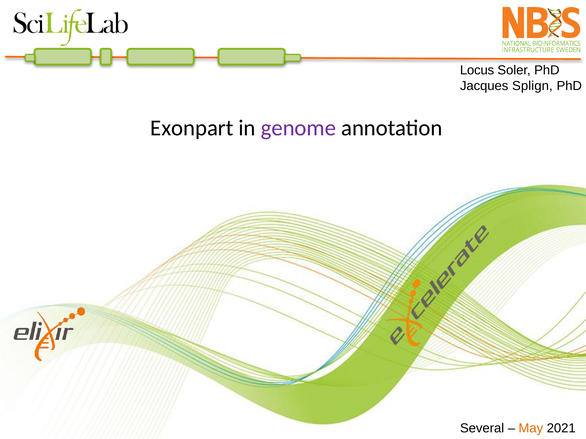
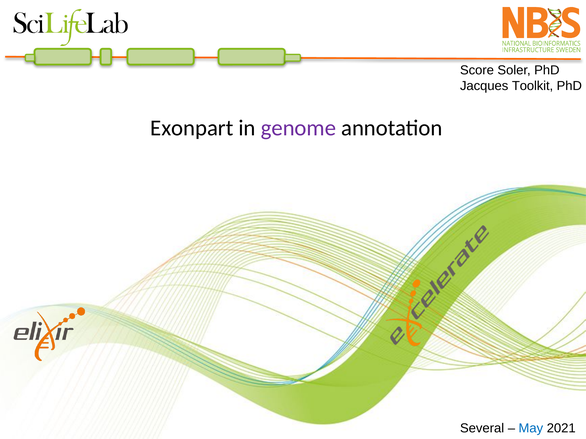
Locus: Locus -> Score
Splign: Splign -> Toolkit
May colour: orange -> blue
